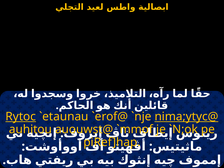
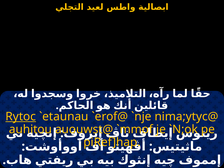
nima;ytyc@ underline: present -> none
